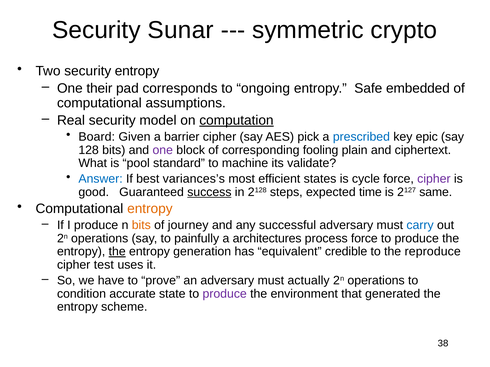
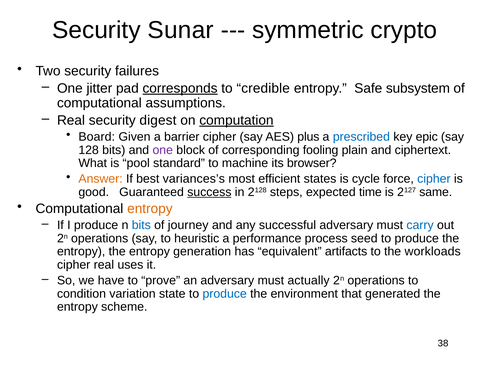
security entropy: entropy -> failures
their: their -> jitter
corresponds underline: none -> present
ongoing: ongoing -> credible
embedded: embedded -> subsystem
model: model -> digest
pick: pick -> plus
validate: validate -> browser
Answer colour: blue -> orange
cipher at (434, 179) colour: purple -> blue
bits at (141, 225) colour: orange -> blue
painfully: painfully -> heuristic
architectures: architectures -> performance
process force: force -> seed
the at (117, 252) underline: present -> none
credible: credible -> artifacts
reproduce: reproduce -> workloads
cipher test: test -> real
accurate: accurate -> variation
produce at (225, 294) colour: purple -> blue
